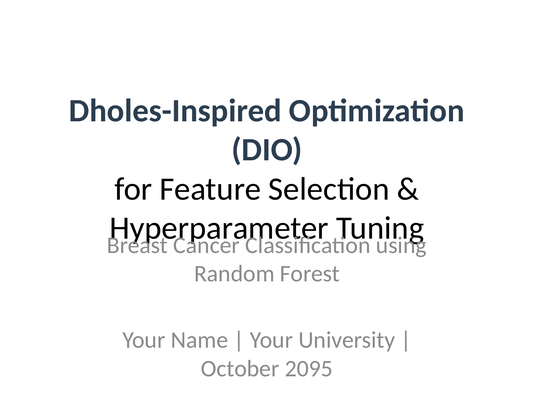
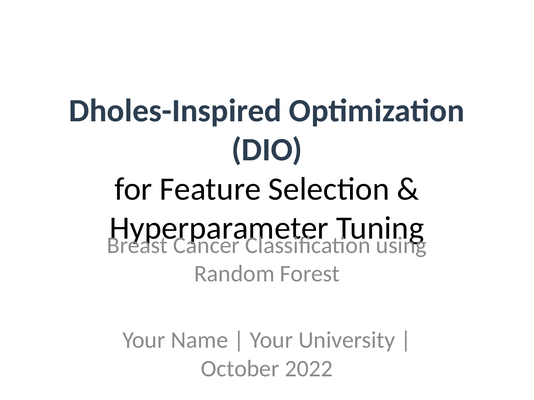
2095: 2095 -> 2022
